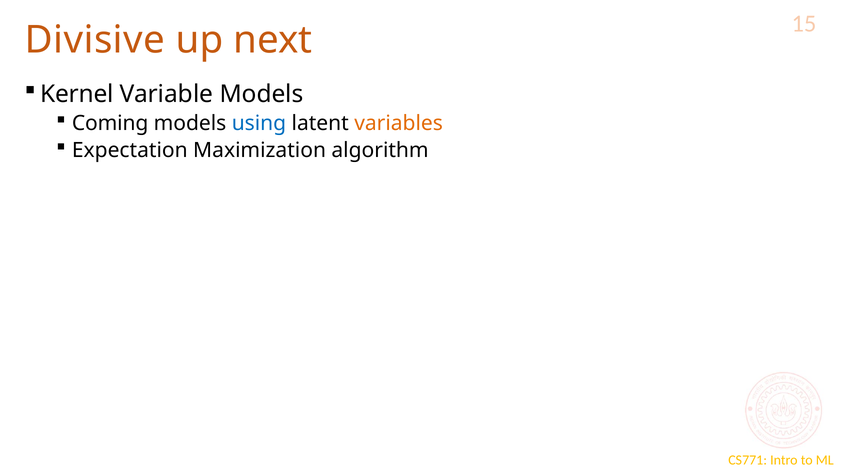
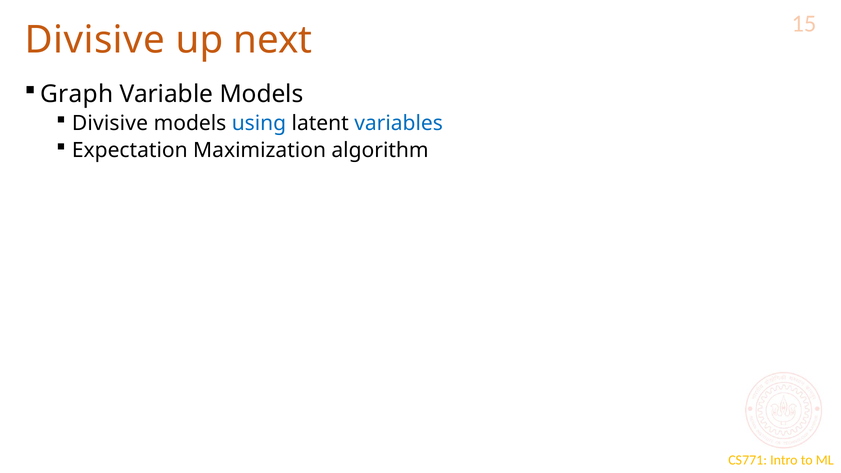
Kernel: Kernel -> Graph
Coming at (110, 123): Coming -> Divisive
variables colour: orange -> blue
